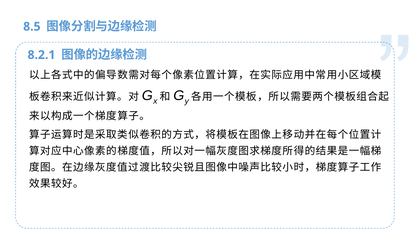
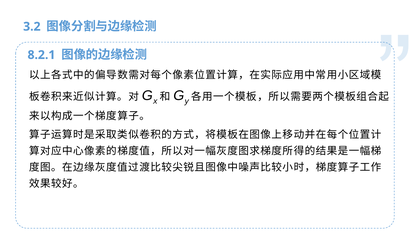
8.5: 8.5 -> 3.2
